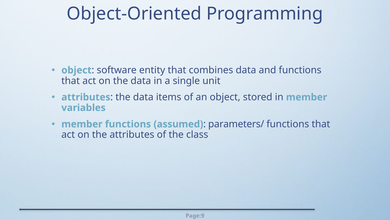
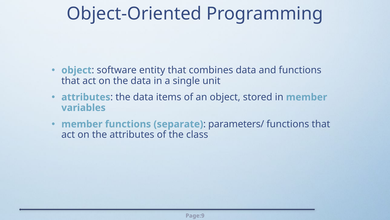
assumed: assumed -> separate
